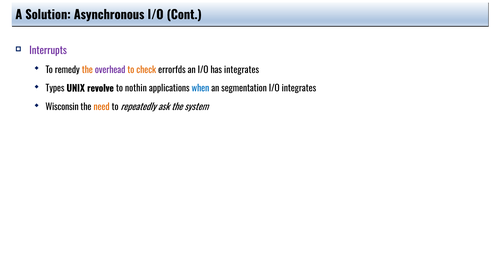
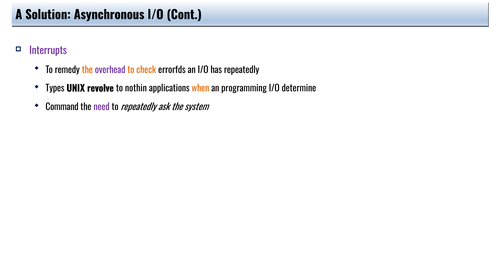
has integrates: integrates -> repeatedly
when colour: blue -> orange
segmentation: segmentation -> programming
I/O integrates: integrates -> determine
Wisconsin: Wisconsin -> Command
need colour: orange -> purple
